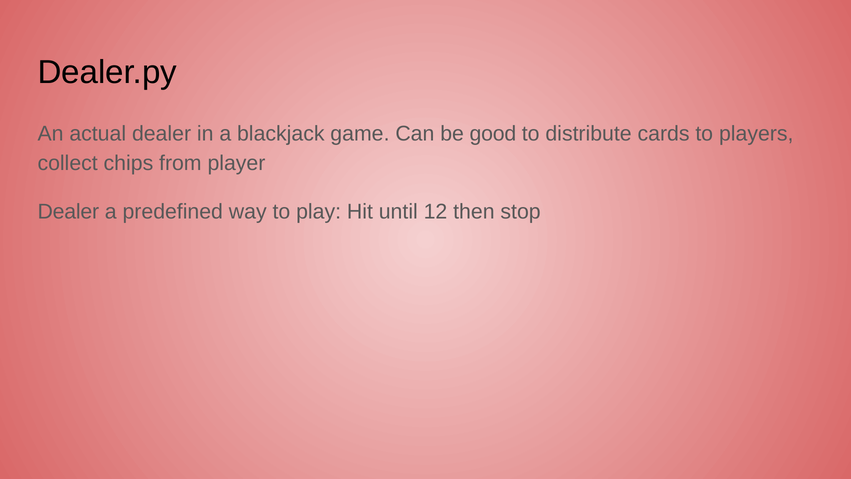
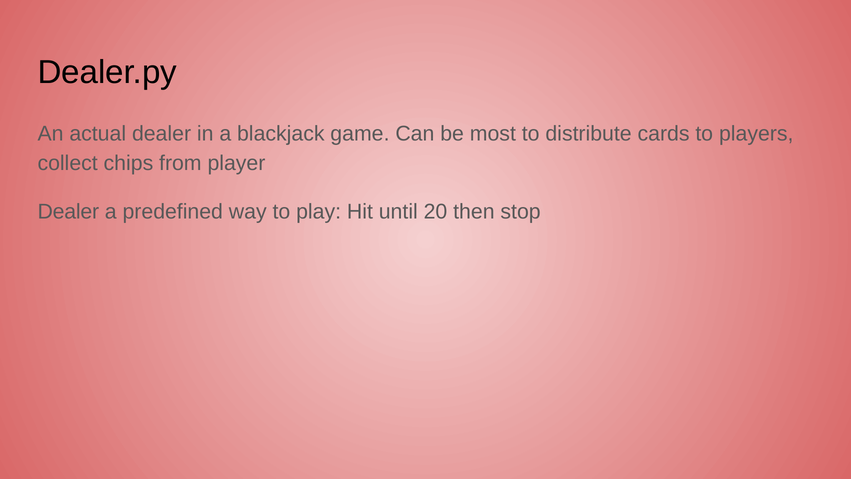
good: good -> most
12: 12 -> 20
